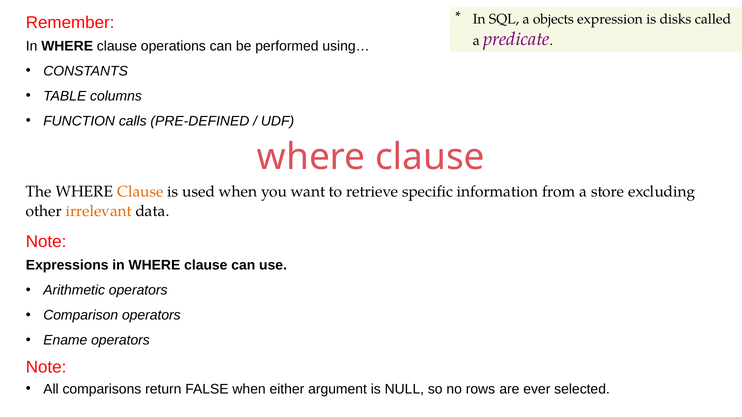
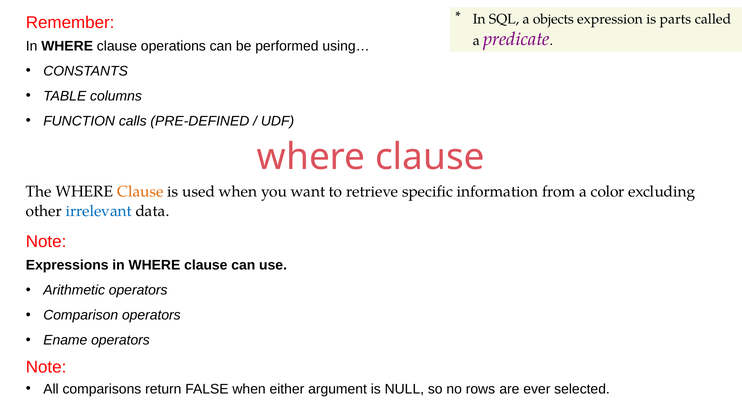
disks: disks -> parts
store: store -> color
irrelevant colour: orange -> blue
